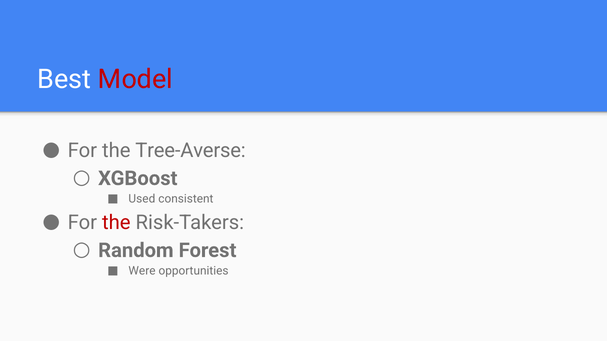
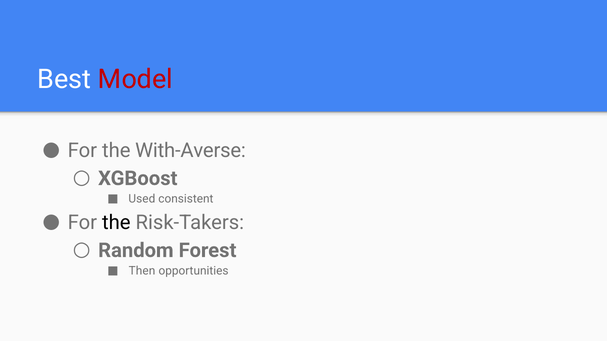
Tree-Averse: Tree-Averse -> With-Averse
the at (116, 223) colour: red -> black
Were: Were -> Then
